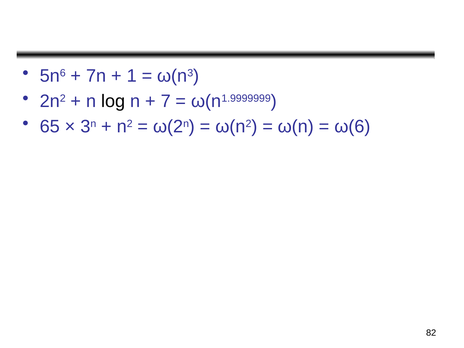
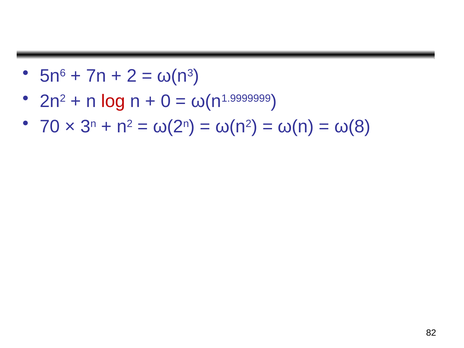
1: 1 -> 2
log colour: black -> red
7: 7 -> 0
65: 65 -> 70
ω(6: ω(6 -> ω(8
